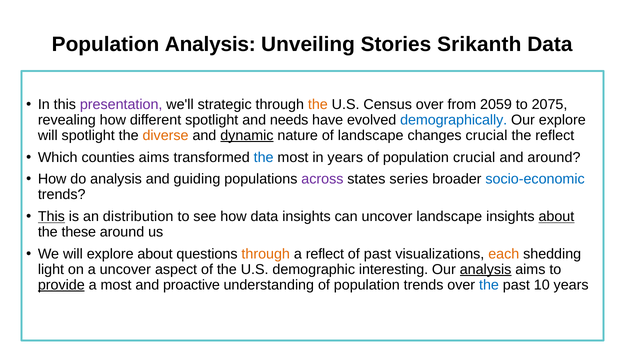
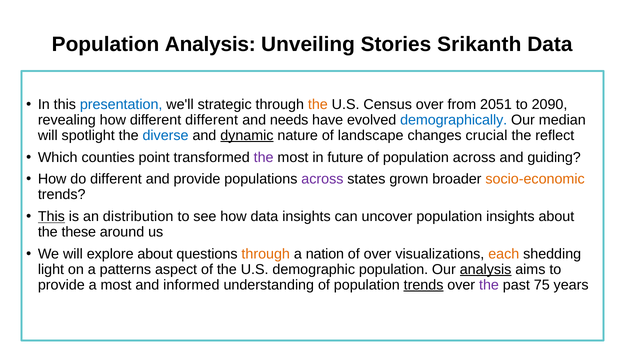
presentation colour: purple -> blue
2059: 2059 -> 2051
2075: 2075 -> 2090
different spotlight: spotlight -> different
Our explore: explore -> median
diverse colour: orange -> blue
counties aims: aims -> point
the at (264, 158) colour: blue -> purple
in years: years -> future
population crucial: crucial -> across
and around: around -> guiding
do analysis: analysis -> different
and guiding: guiding -> provide
series: series -> grown
socio-economic colour: blue -> orange
uncover landscape: landscape -> population
about at (556, 217) underline: present -> none
a reflect: reflect -> nation
of past: past -> over
a uncover: uncover -> patterns
demographic interesting: interesting -> population
provide at (61, 285) underline: present -> none
proactive: proactive -> informed
trends at (424, 285) underline: none -> present
the at (489, 285) colour: blue -> purple
10: 10 -> 75
